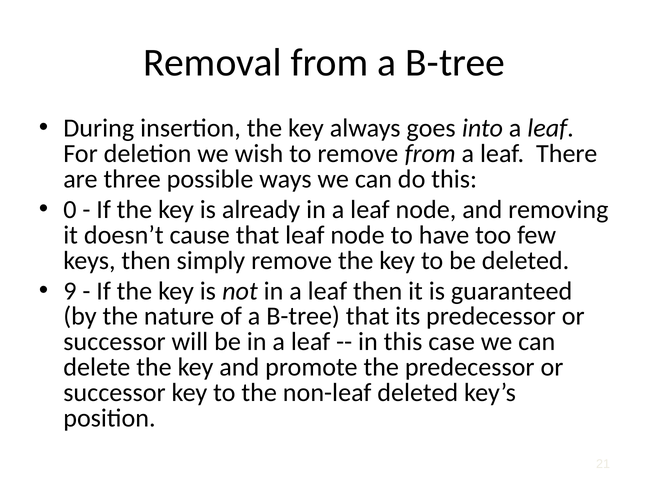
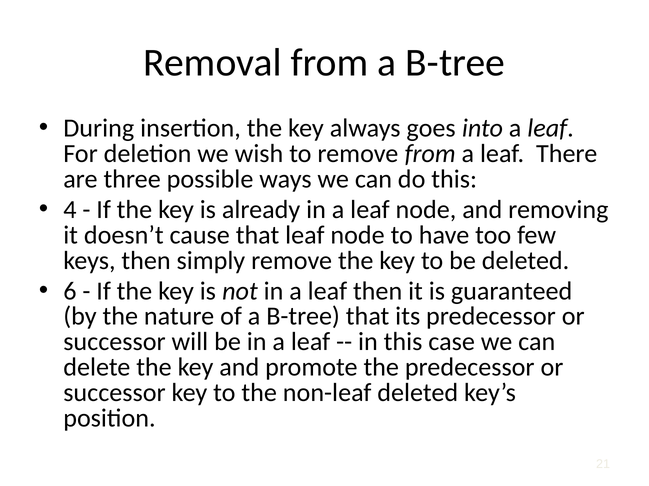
0: 0 -> 4
9: 9 -> 6
